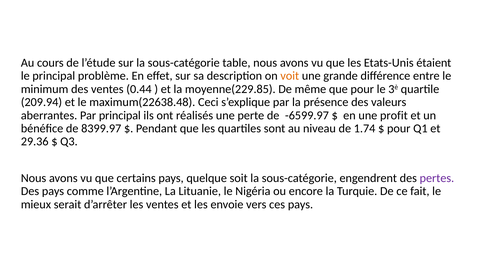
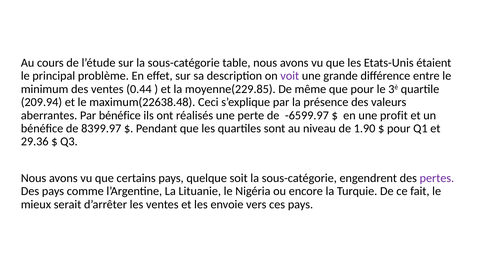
voit colour: orange -> purple
Par principal: principal -> bénéfice
1.74: 1.74 -> 1.90
